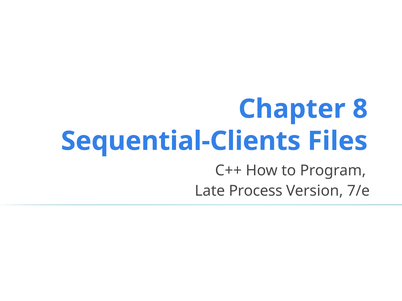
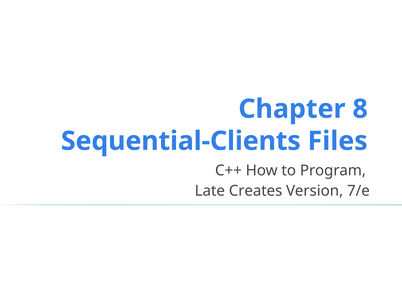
Process: Process -> Creates
